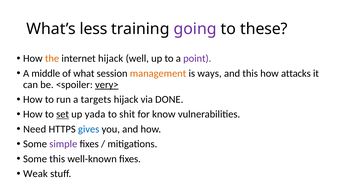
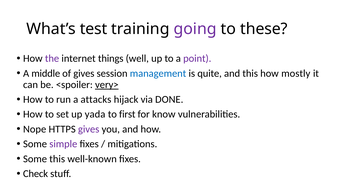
less: less -> test
the colour: orange -> purple
internet hijack: hijack -> things
of what: what -> gives
management colour: orange -> blue
ways: ways -> quite
attacks: attacks -> mostly
targets: targets -> attacks
set underline: present -> none
shit: shit -> first
Need: Need -> Nope
gives at (89, 130) colour: blue -> purple
Weak: Weak -> Check
